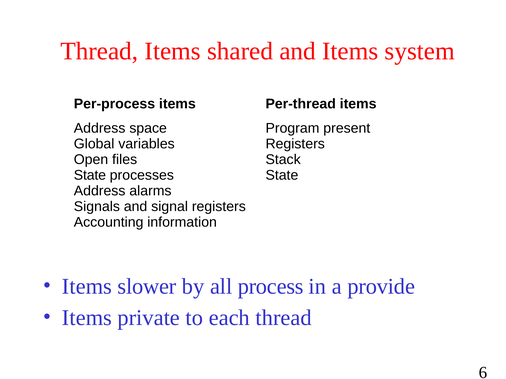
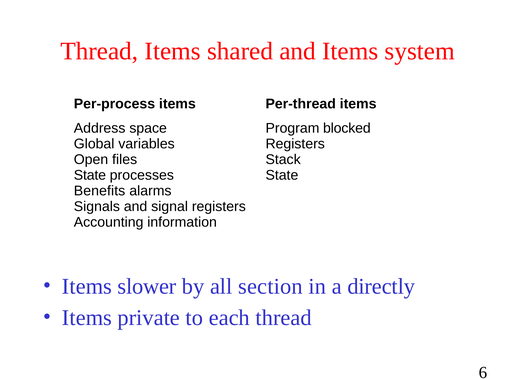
present: present -> blocked
Address at (100, 191): Address -> Benefits
process: process -> section
provide: provide -> directly
